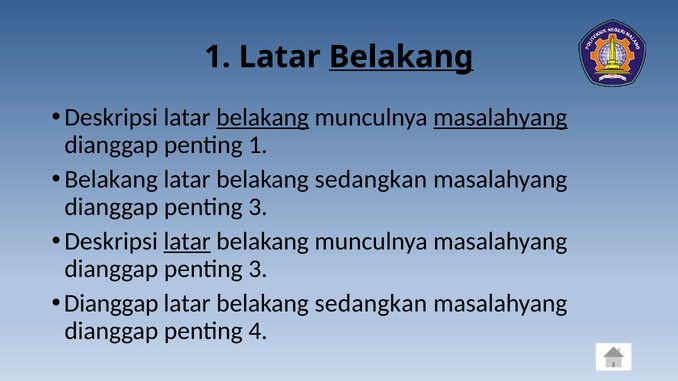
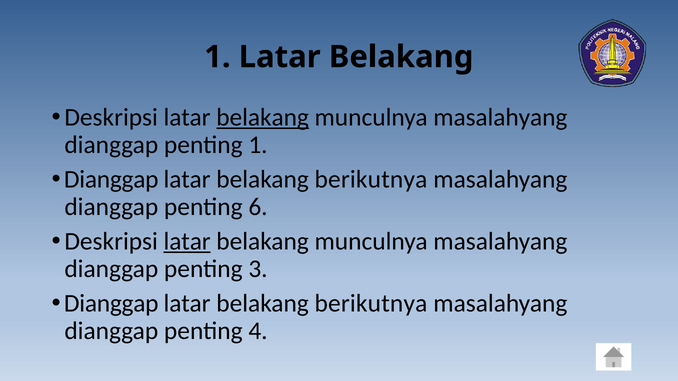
Belakang at (401, 57) underline: present -> none
masalahyang at (500, 118) underline: present -> none
Belakang at (111, 180): Belakang -> Dianggap
sedangkan at (371, 180): sedangkan -> berikutnya
3 at (258, 207): 3 -> 6
sedangkan at (371, 304): sedangkan -> berikutnya
